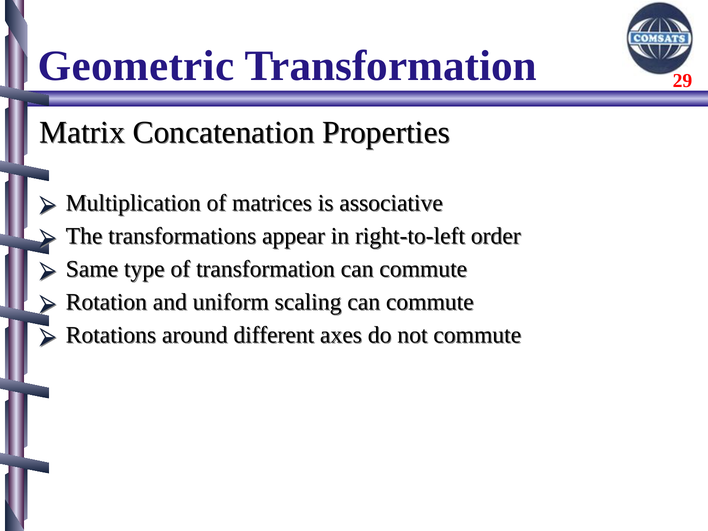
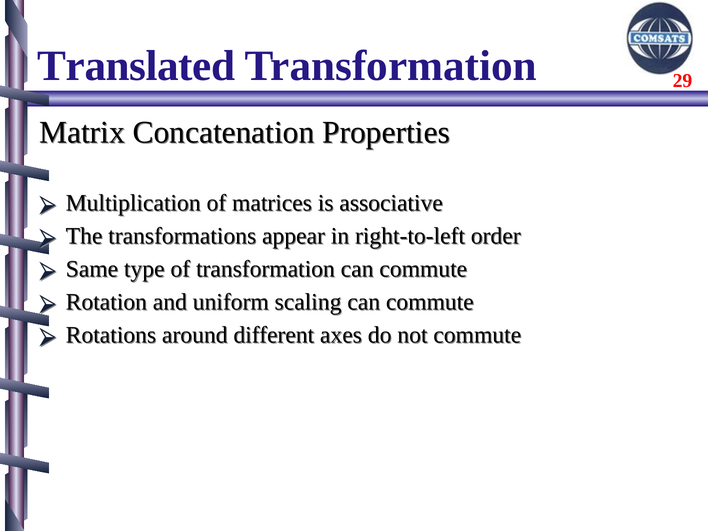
Geometric: Geometric -> Translated
